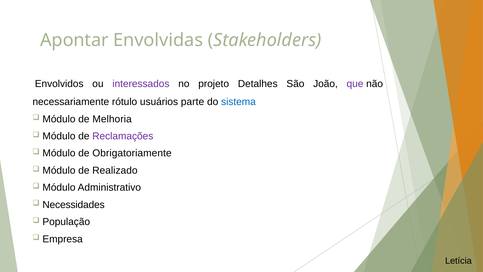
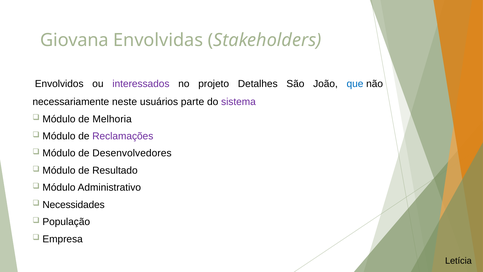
Apontar: Apontar -> Giovana
que colour: purple -> blue
rótulo: rótulo -> neste
sistema colour: blue -> purple
Obrigatoriamente: Obrigatoriamente -> Desenvolvedores
Realizado: Realizado -> Resultado
